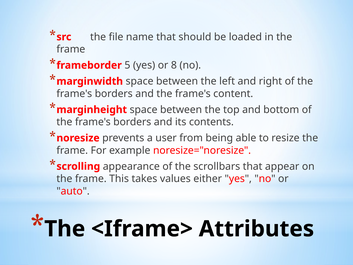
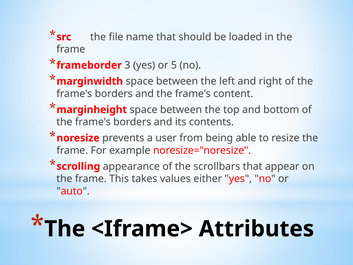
5: 5 -> 3
8: 8 -> 5
